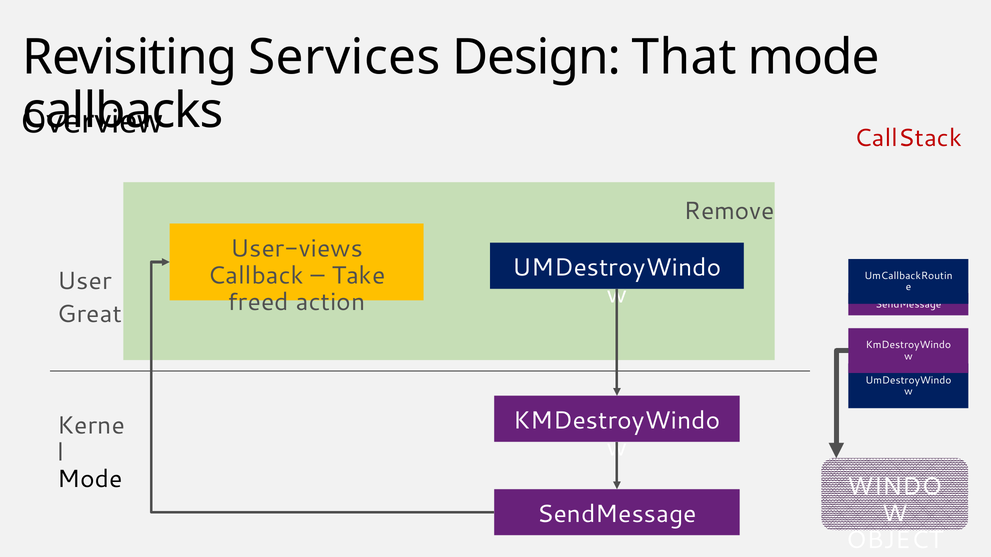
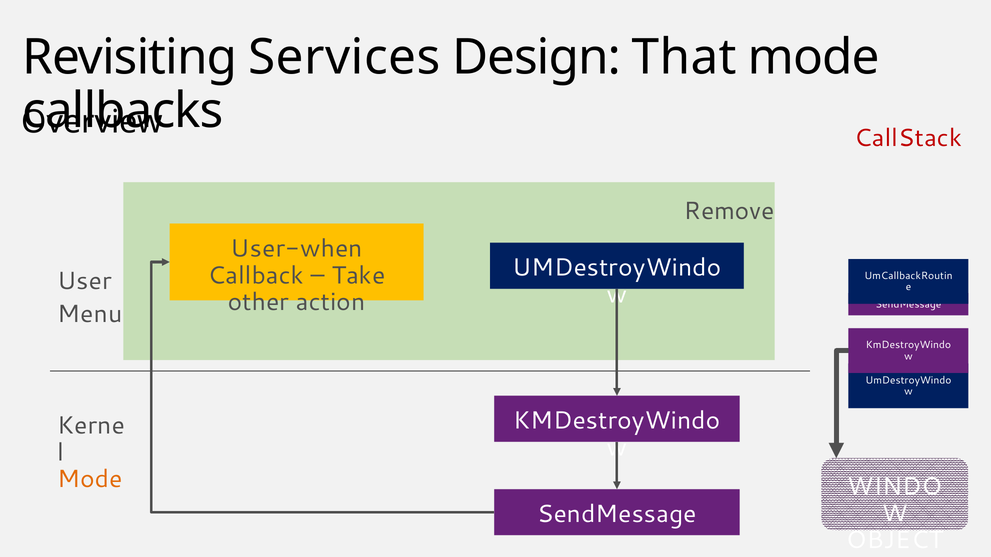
User-views: User-views -> User-when
freed: freed -> other
Great: Great -> Menu
Mode at (90, 480) colour: black -> orange
